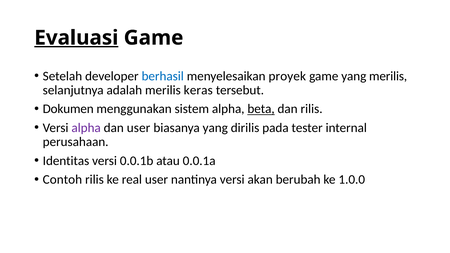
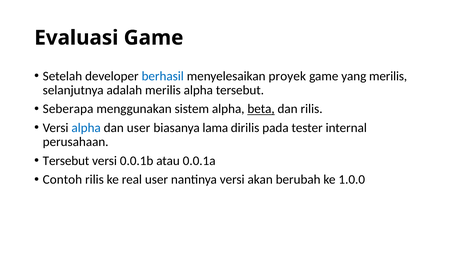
Evaluasi underline: present -> none
merilis keras: keras -> alpha
Dokumen: Dokumen -> Seberapa
alpha at (86, 128) colour: purple -> blue
biasanya yang: yang -> lama
Identitas at (66, 161): Identitas -> Tersebut
